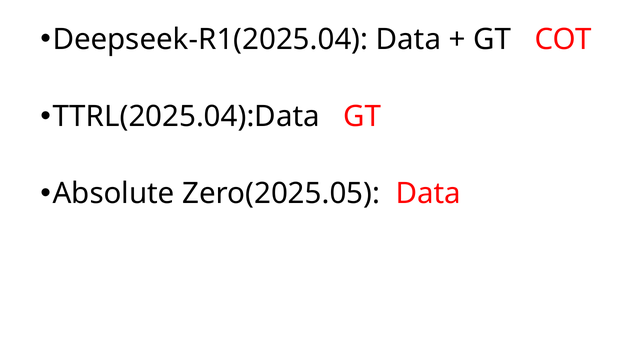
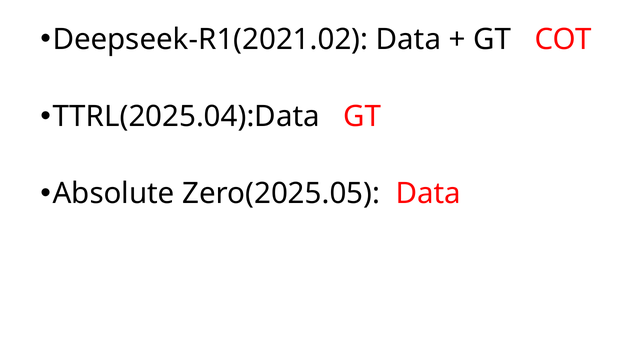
Deepseek-R1(2025.04: Deepseek-R1(2025.04 -> Deepseek-R1(2021.02
